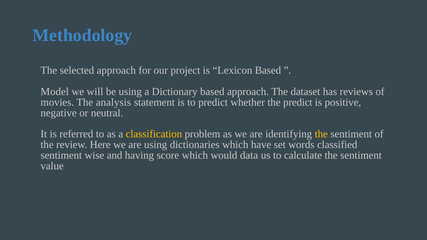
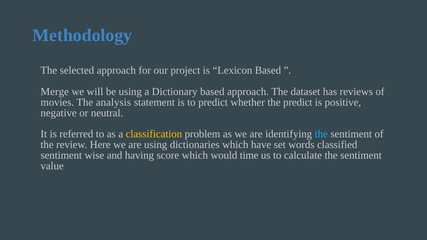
Model: Model -> Merge
the at (321, 134) colour: yellow -> light blue
data: data -> time
